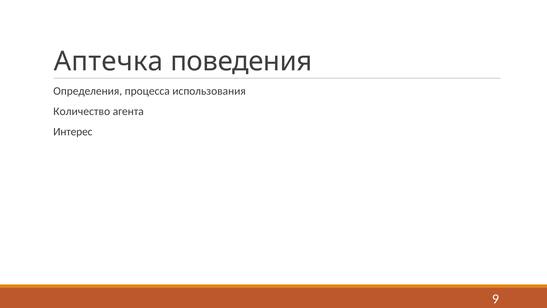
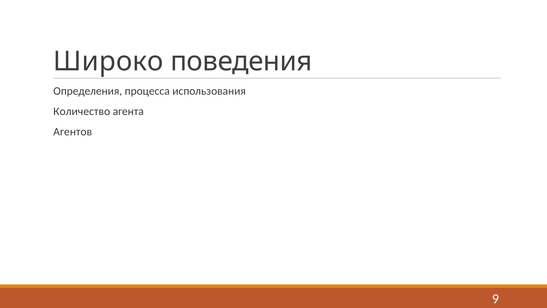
Аптечка: Аптечка -> Широко
Интерес: Интерес -> Агентов
